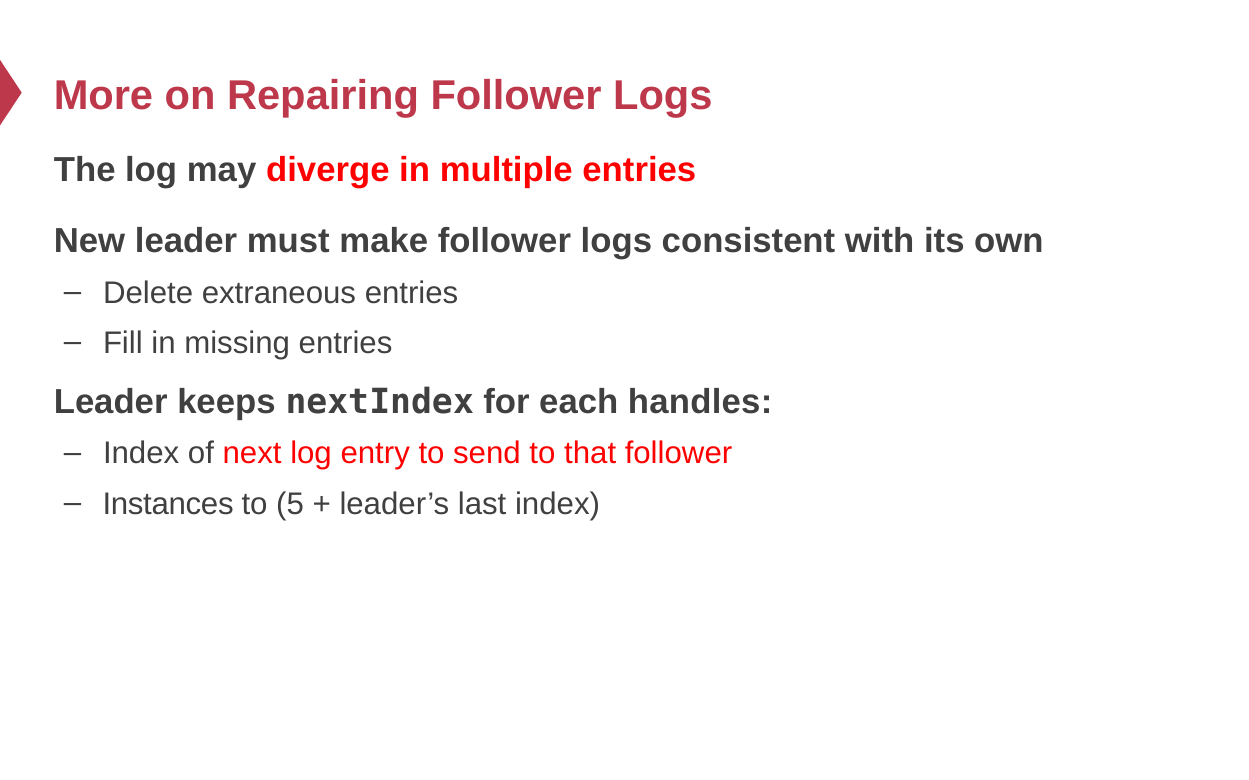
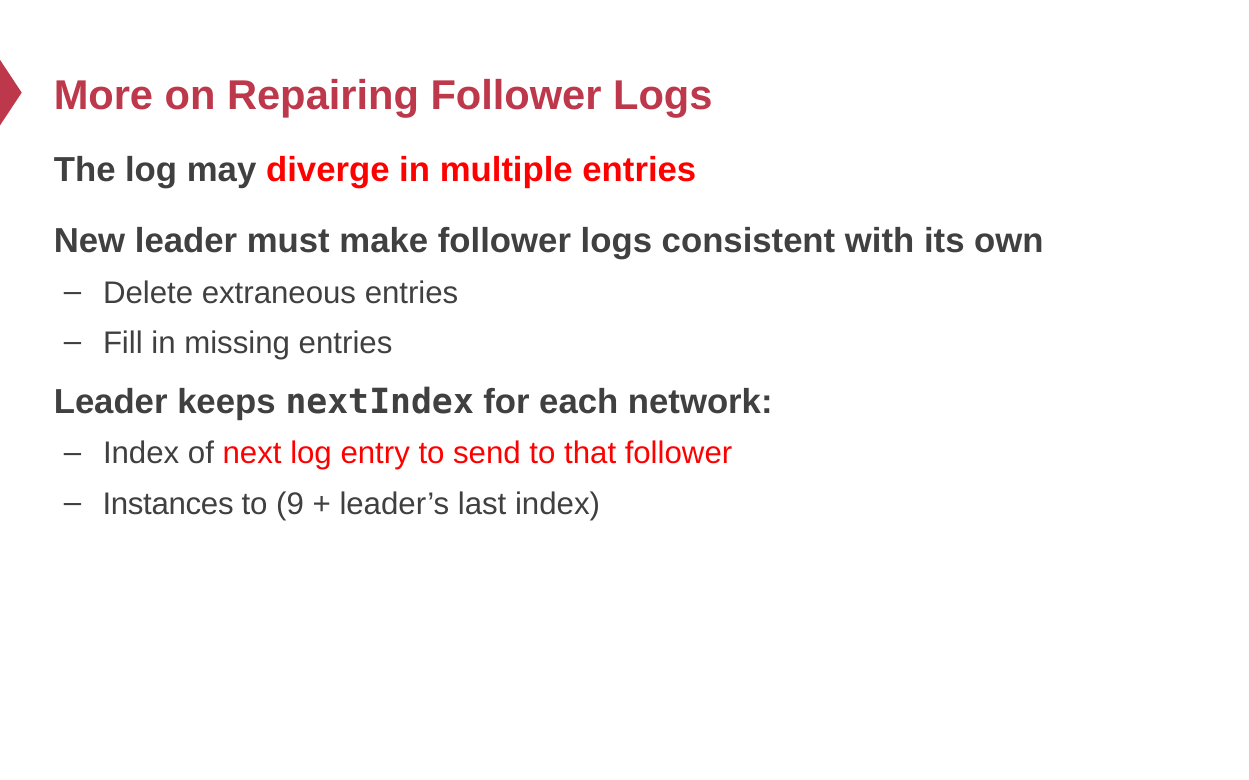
handles: handles -> network
5: 5 -> 9
